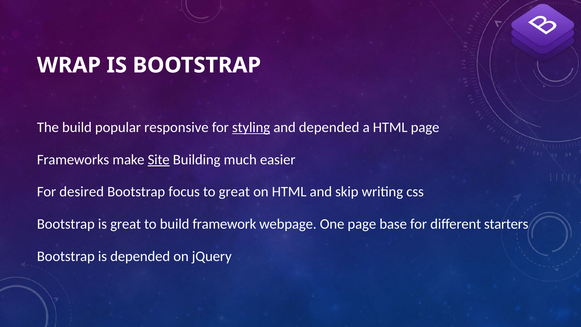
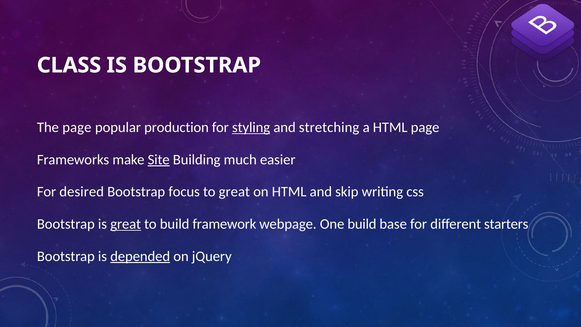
WRAP: WRAP -> CLASS
The build: build -> page
responsive: responsive -> production
and depended: depended -> stretching
great at (126, 224) underline: none -> present
One page: page -> build
depended at (140, 256) underline: none -> present
